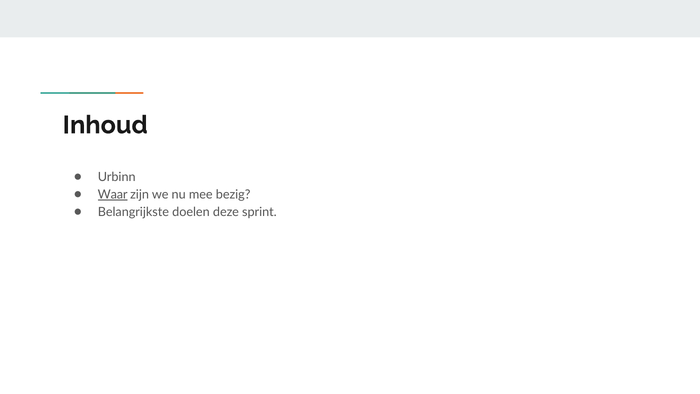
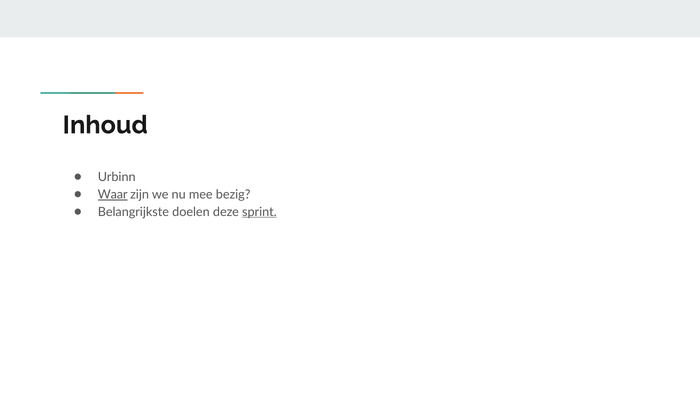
sprint underline: none -> present
